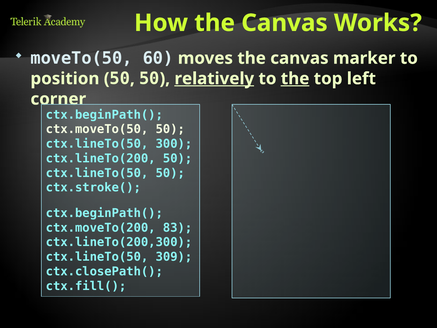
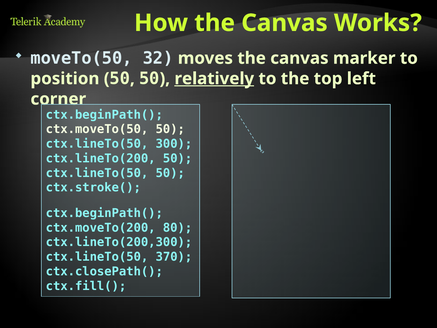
60: 60 -> 32
the at (295, 79) underline: present -> none
83: 83 -> 80
309: 309 -> 370
